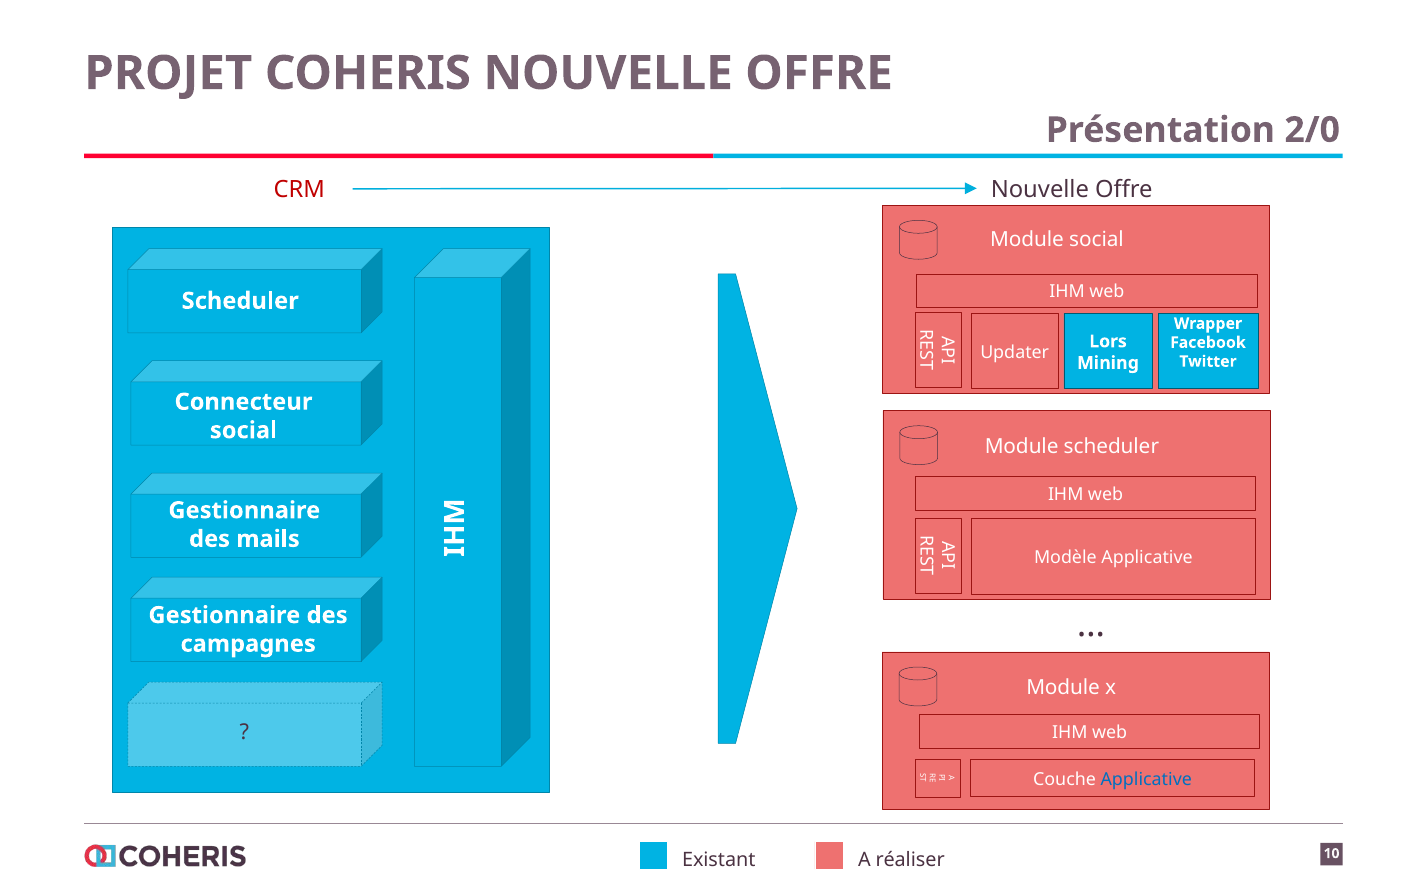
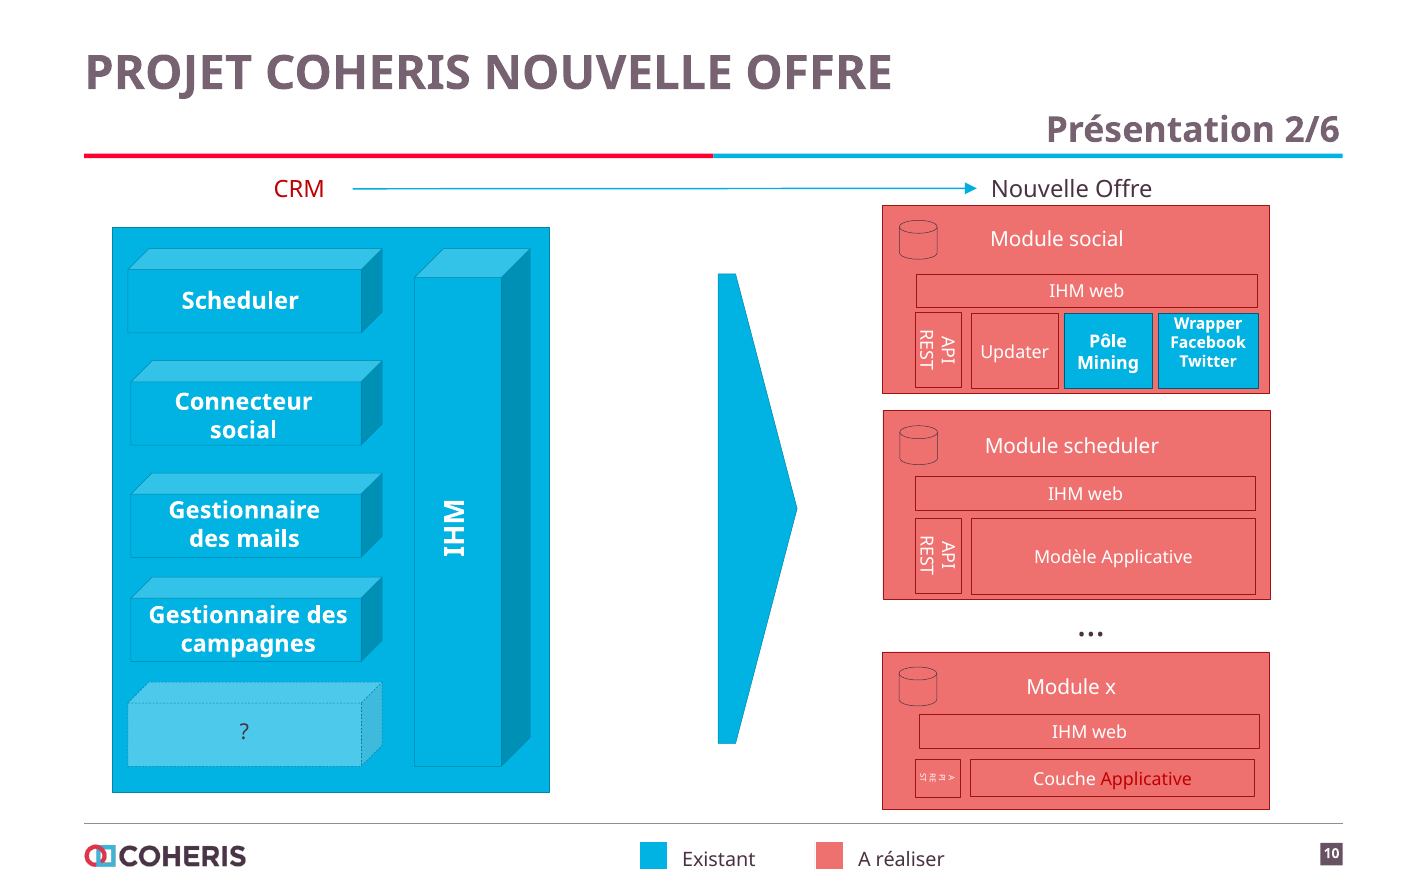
2/0: 2/0 -> 2/6
Lors: Lors -> Pôle
Applicative at (1146, 779) colour: blue -> red
